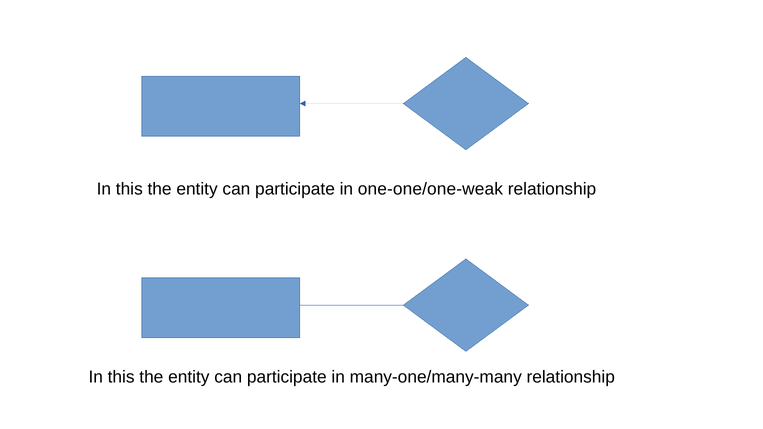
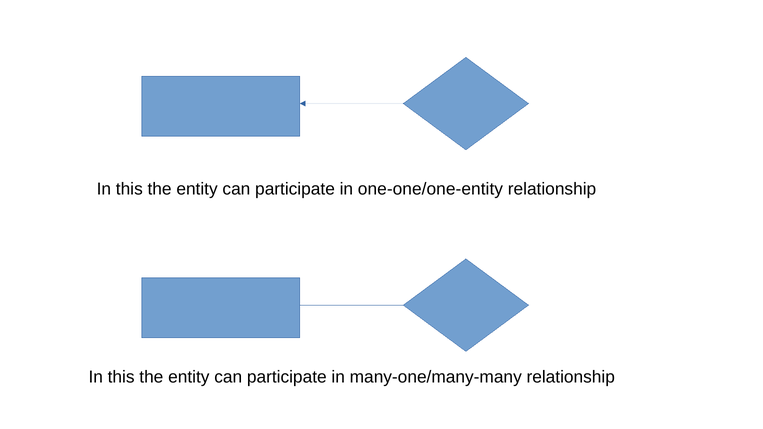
one-one/one-weak: one-one/one-weak -> one-one/one-entity
